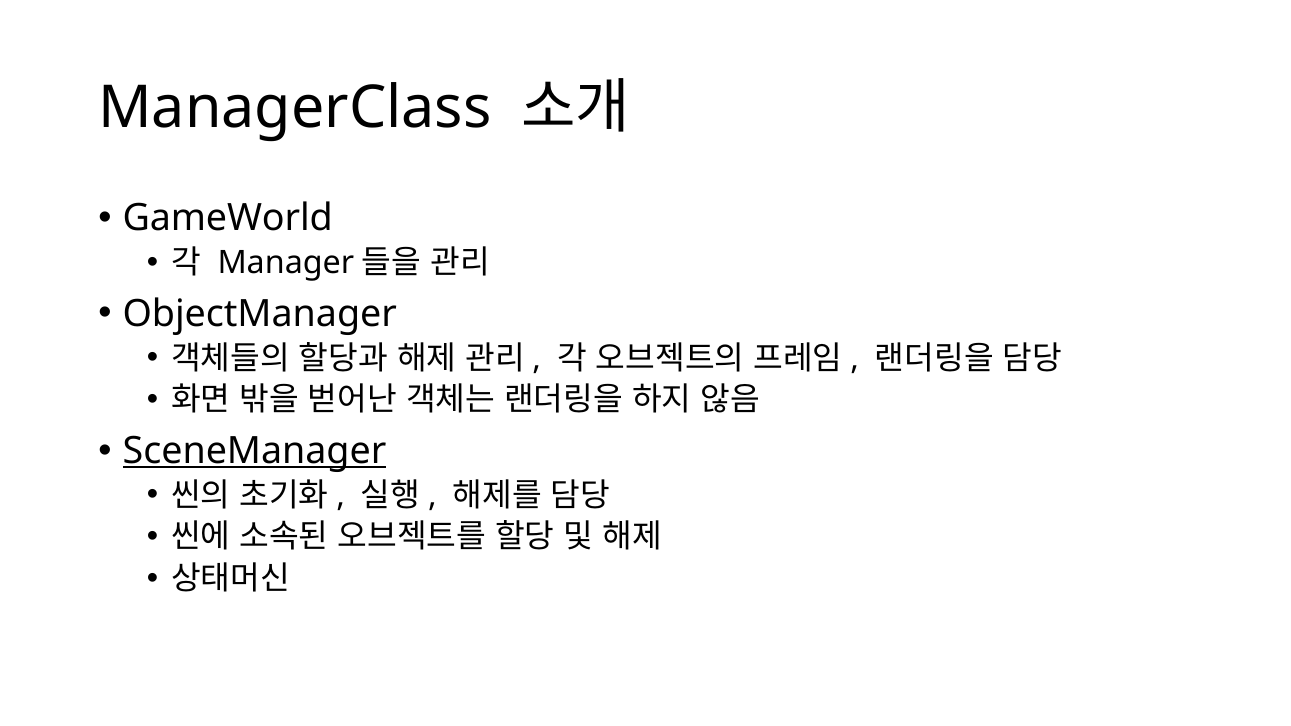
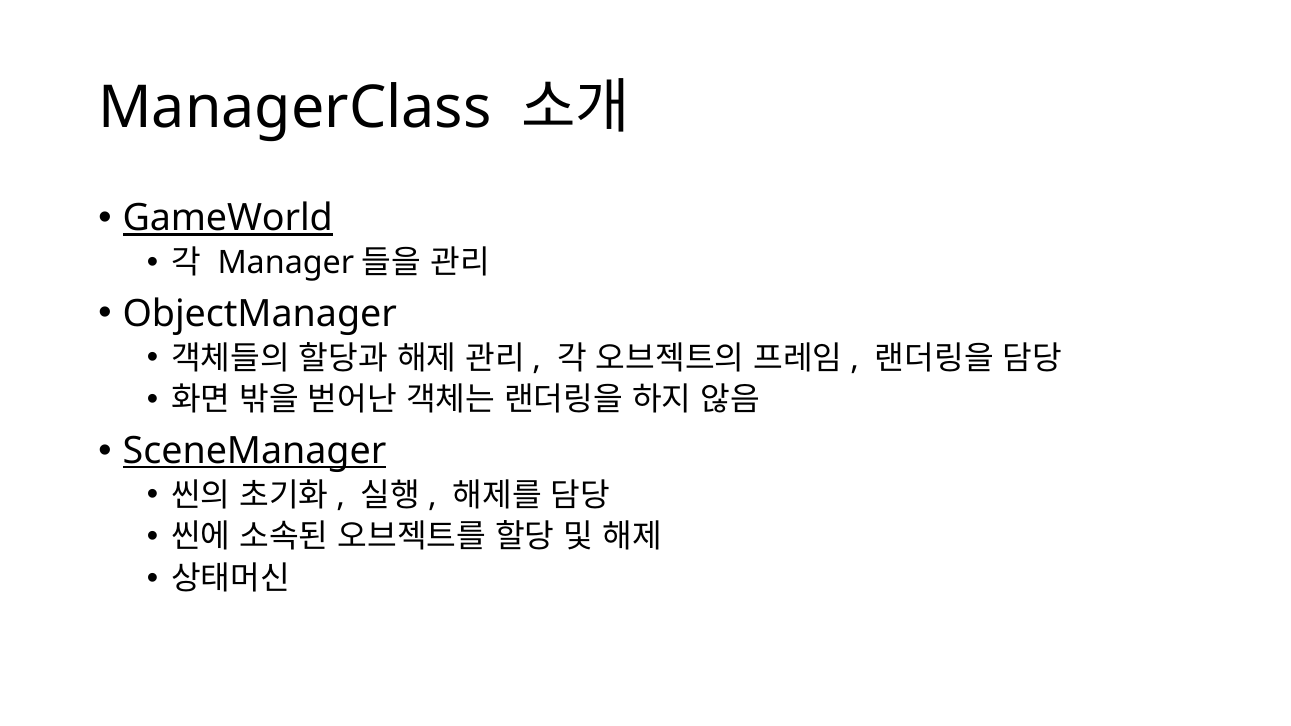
GameWorld underline: none -> present
